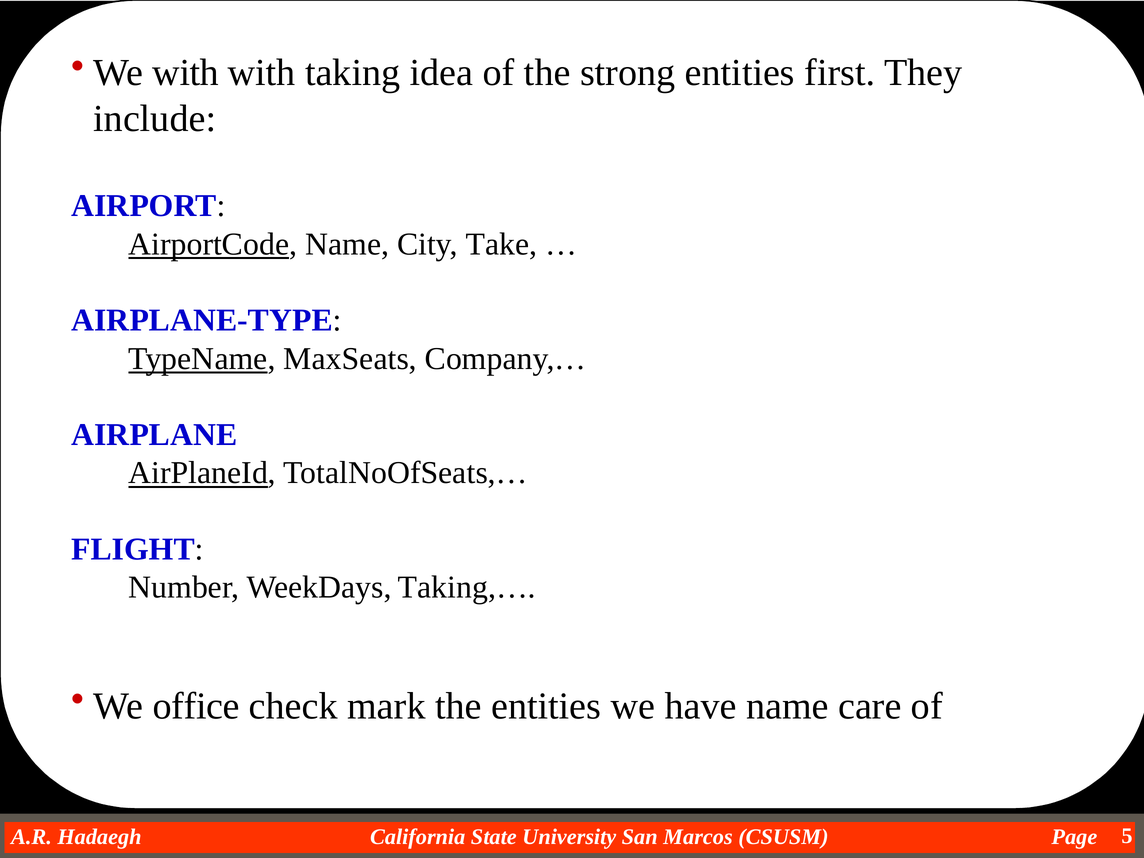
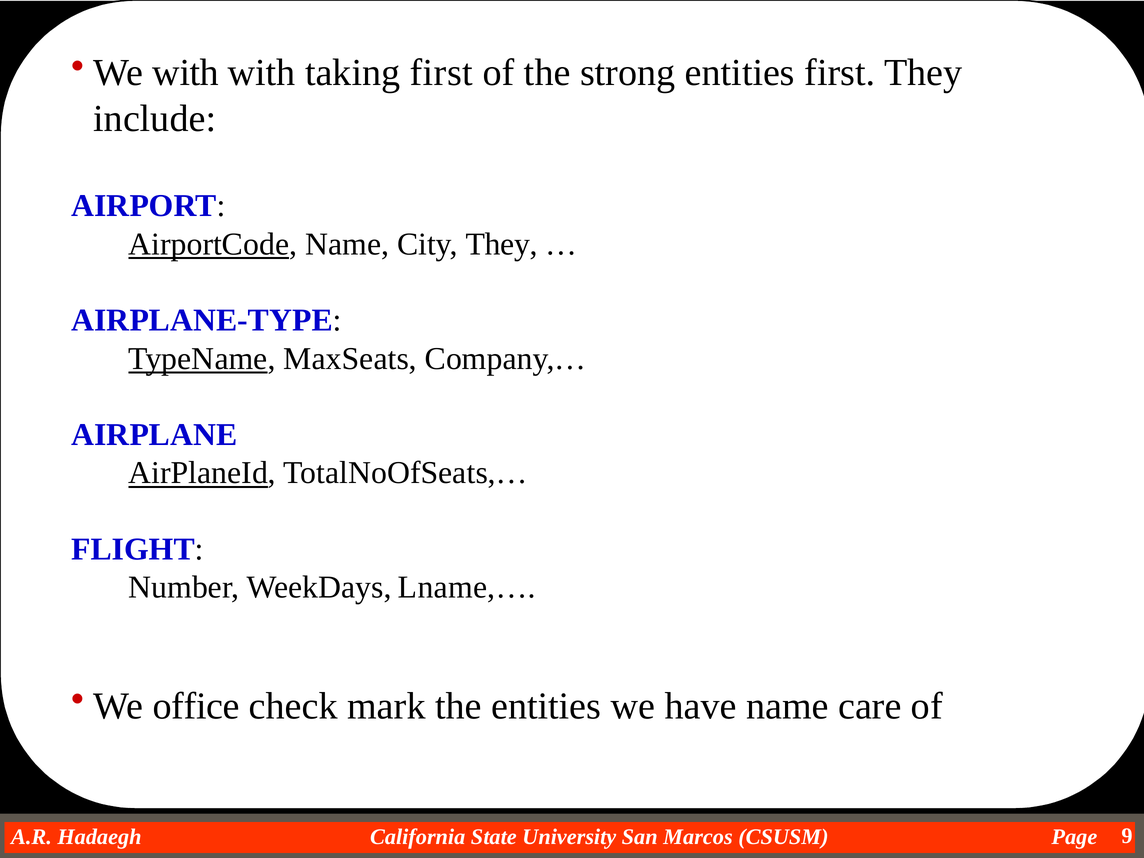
taking idea: idea -> first
City Take: Take -> They
Taking,…: Taking,… -> Lname,…
5: 5 -> 9
